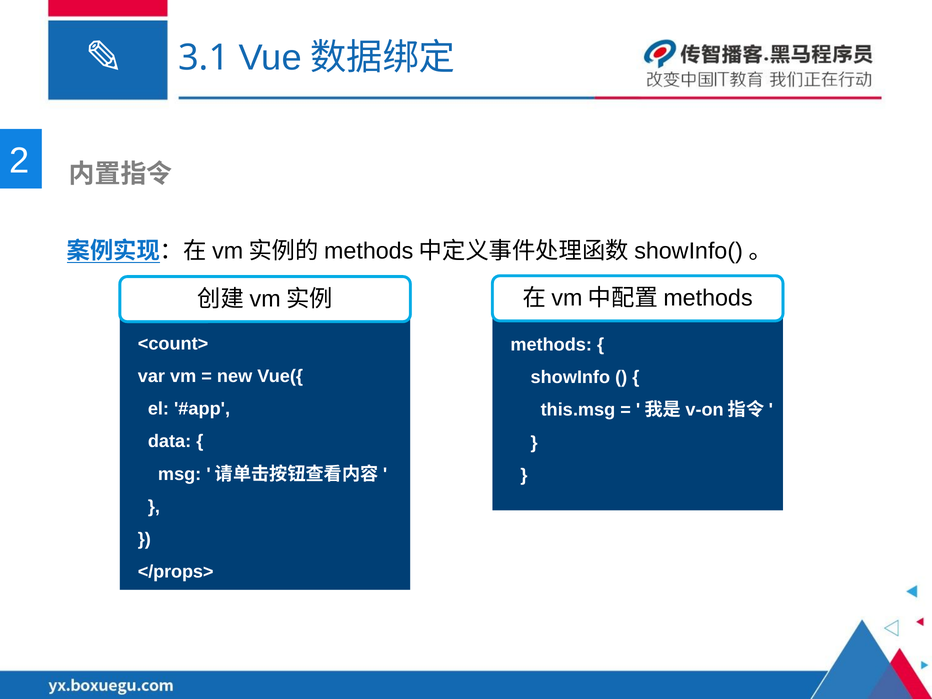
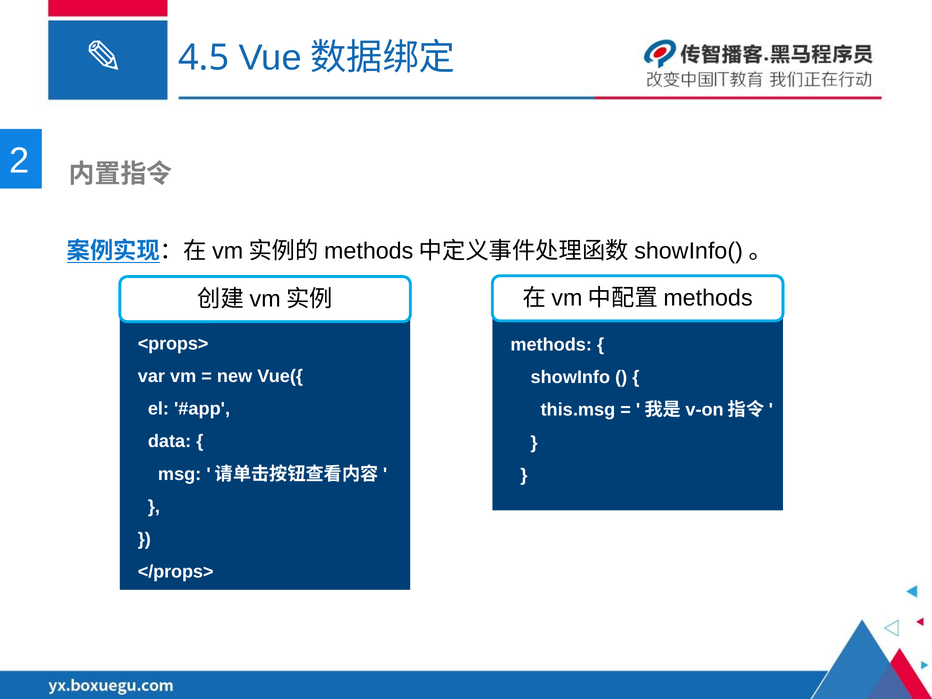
3.1: 3.1 -> 4.5
<count>: <count> -> <props>
